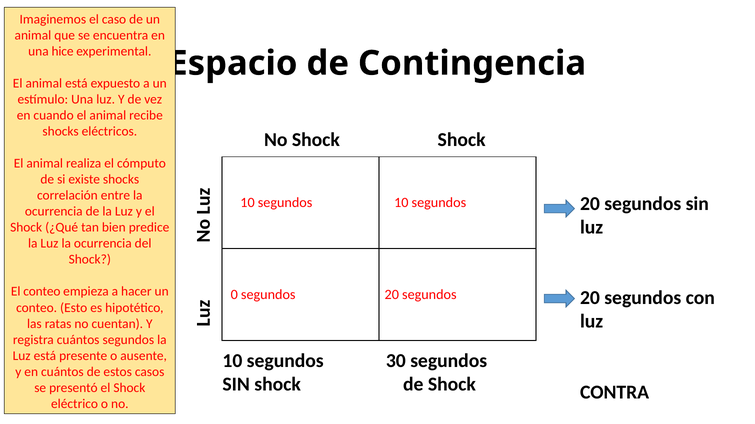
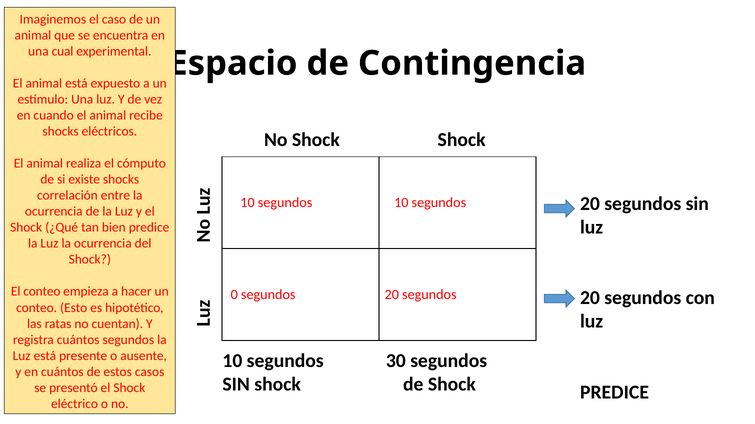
hice: hice -> cual
CONTRA at (615, 393): CONTRA -> PREDICE
